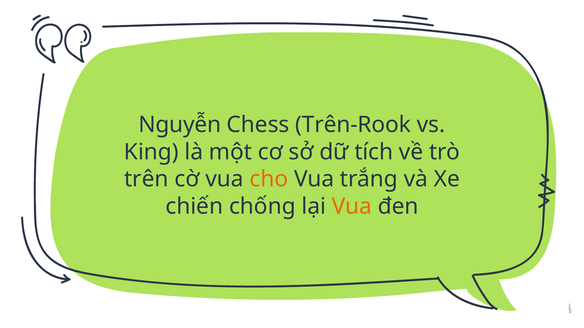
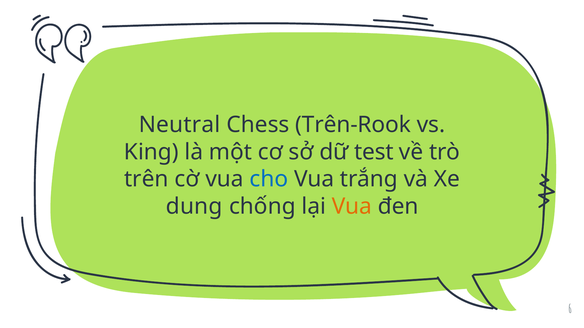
Nguyễn: Nguyễn -> Neutral
tích: tích -> test
cho colour: orange -> blue
chiến: chiến -> dung
